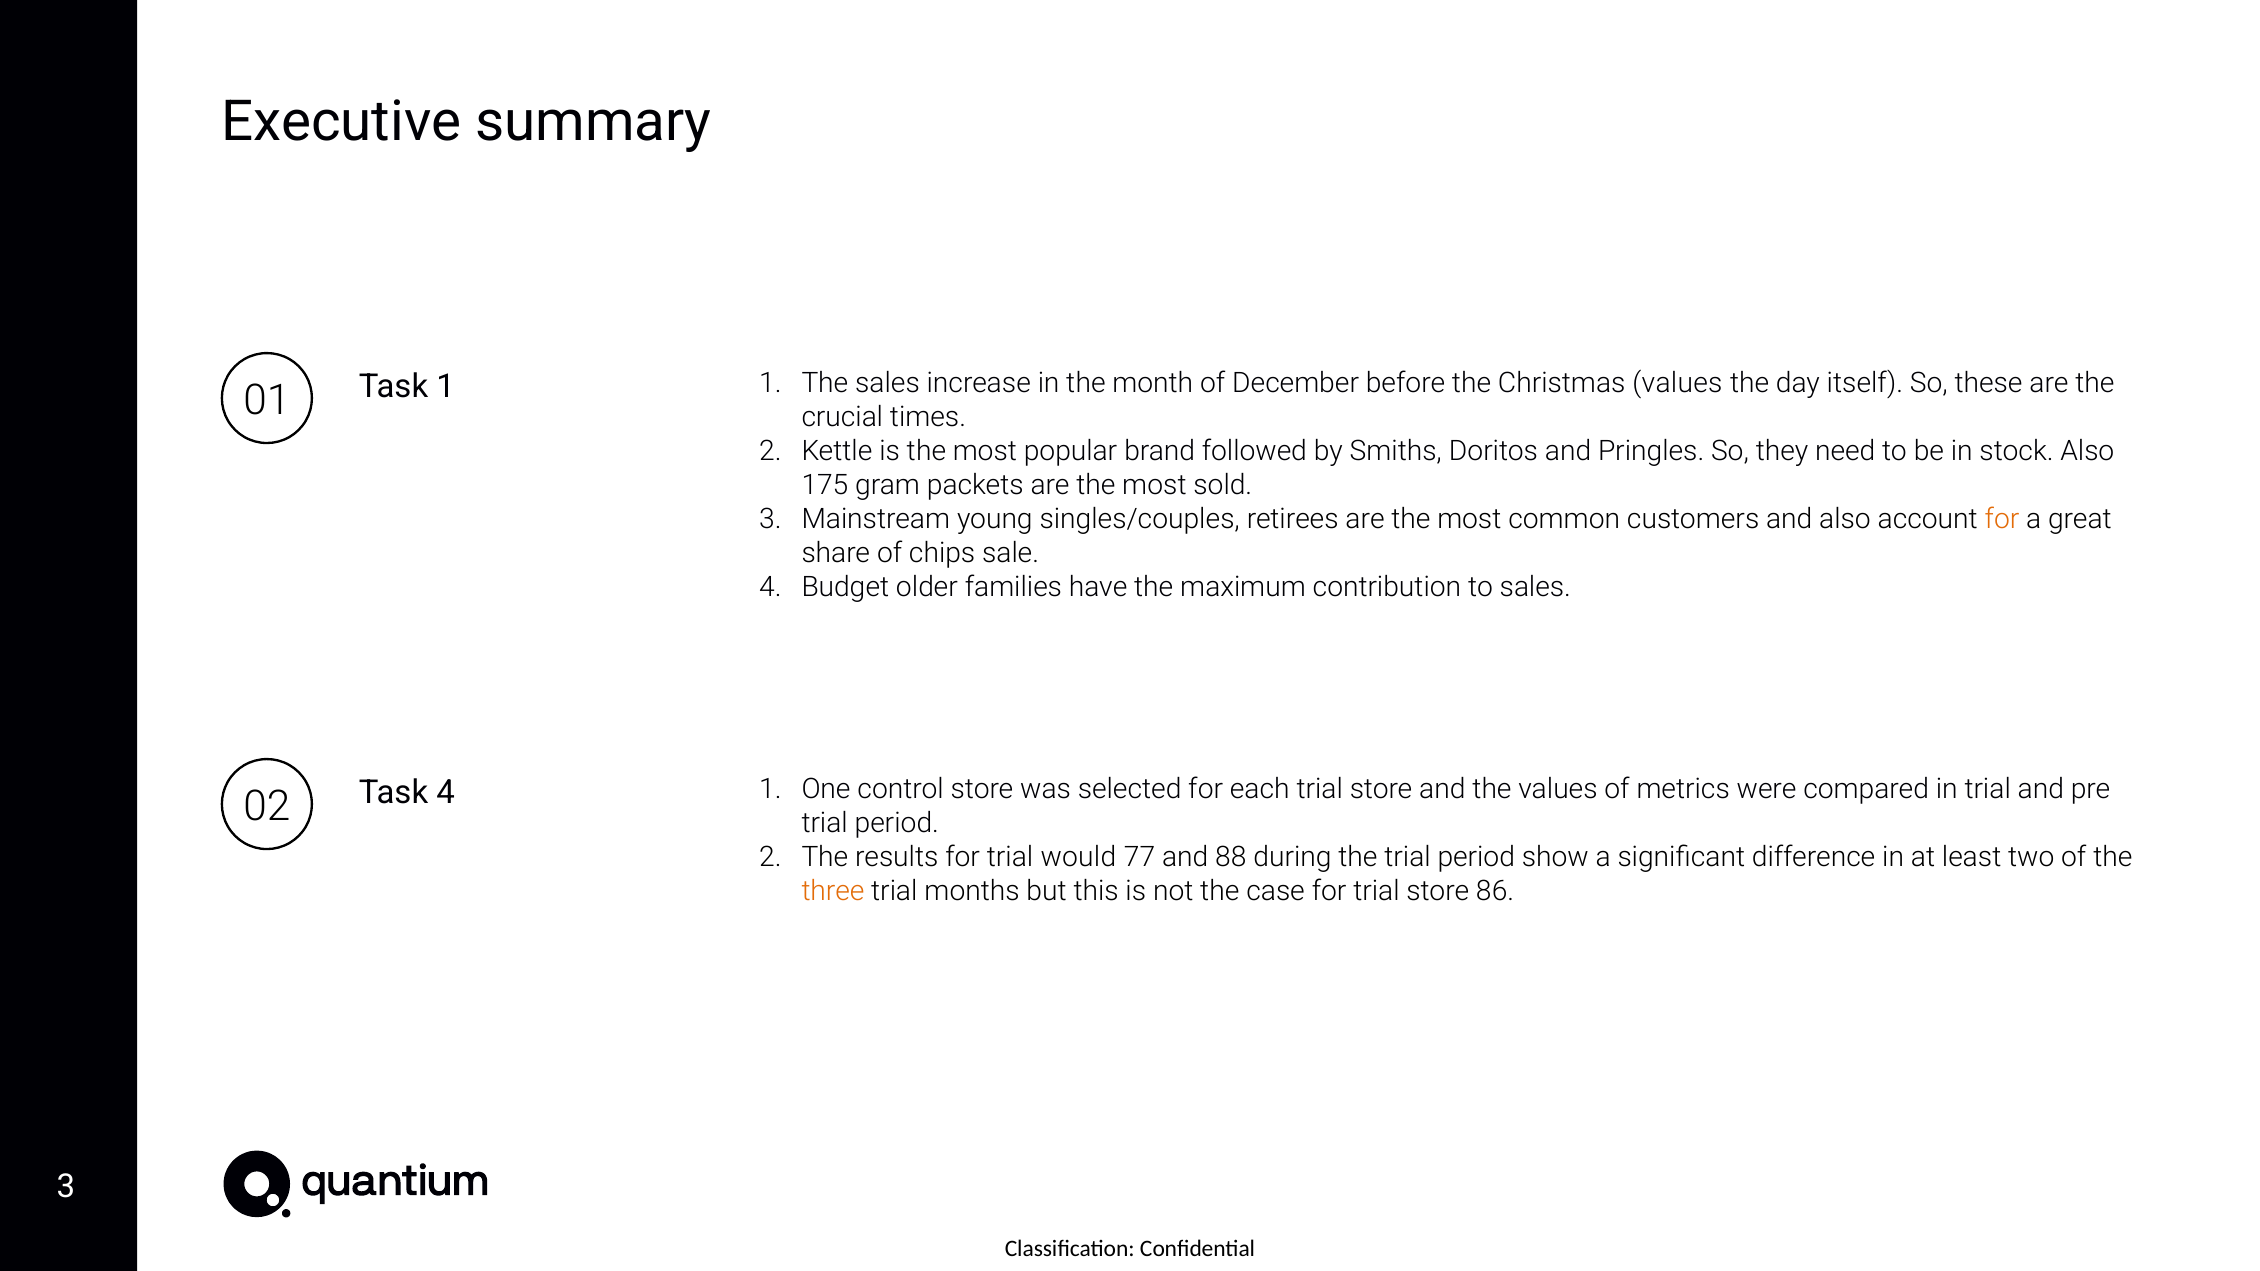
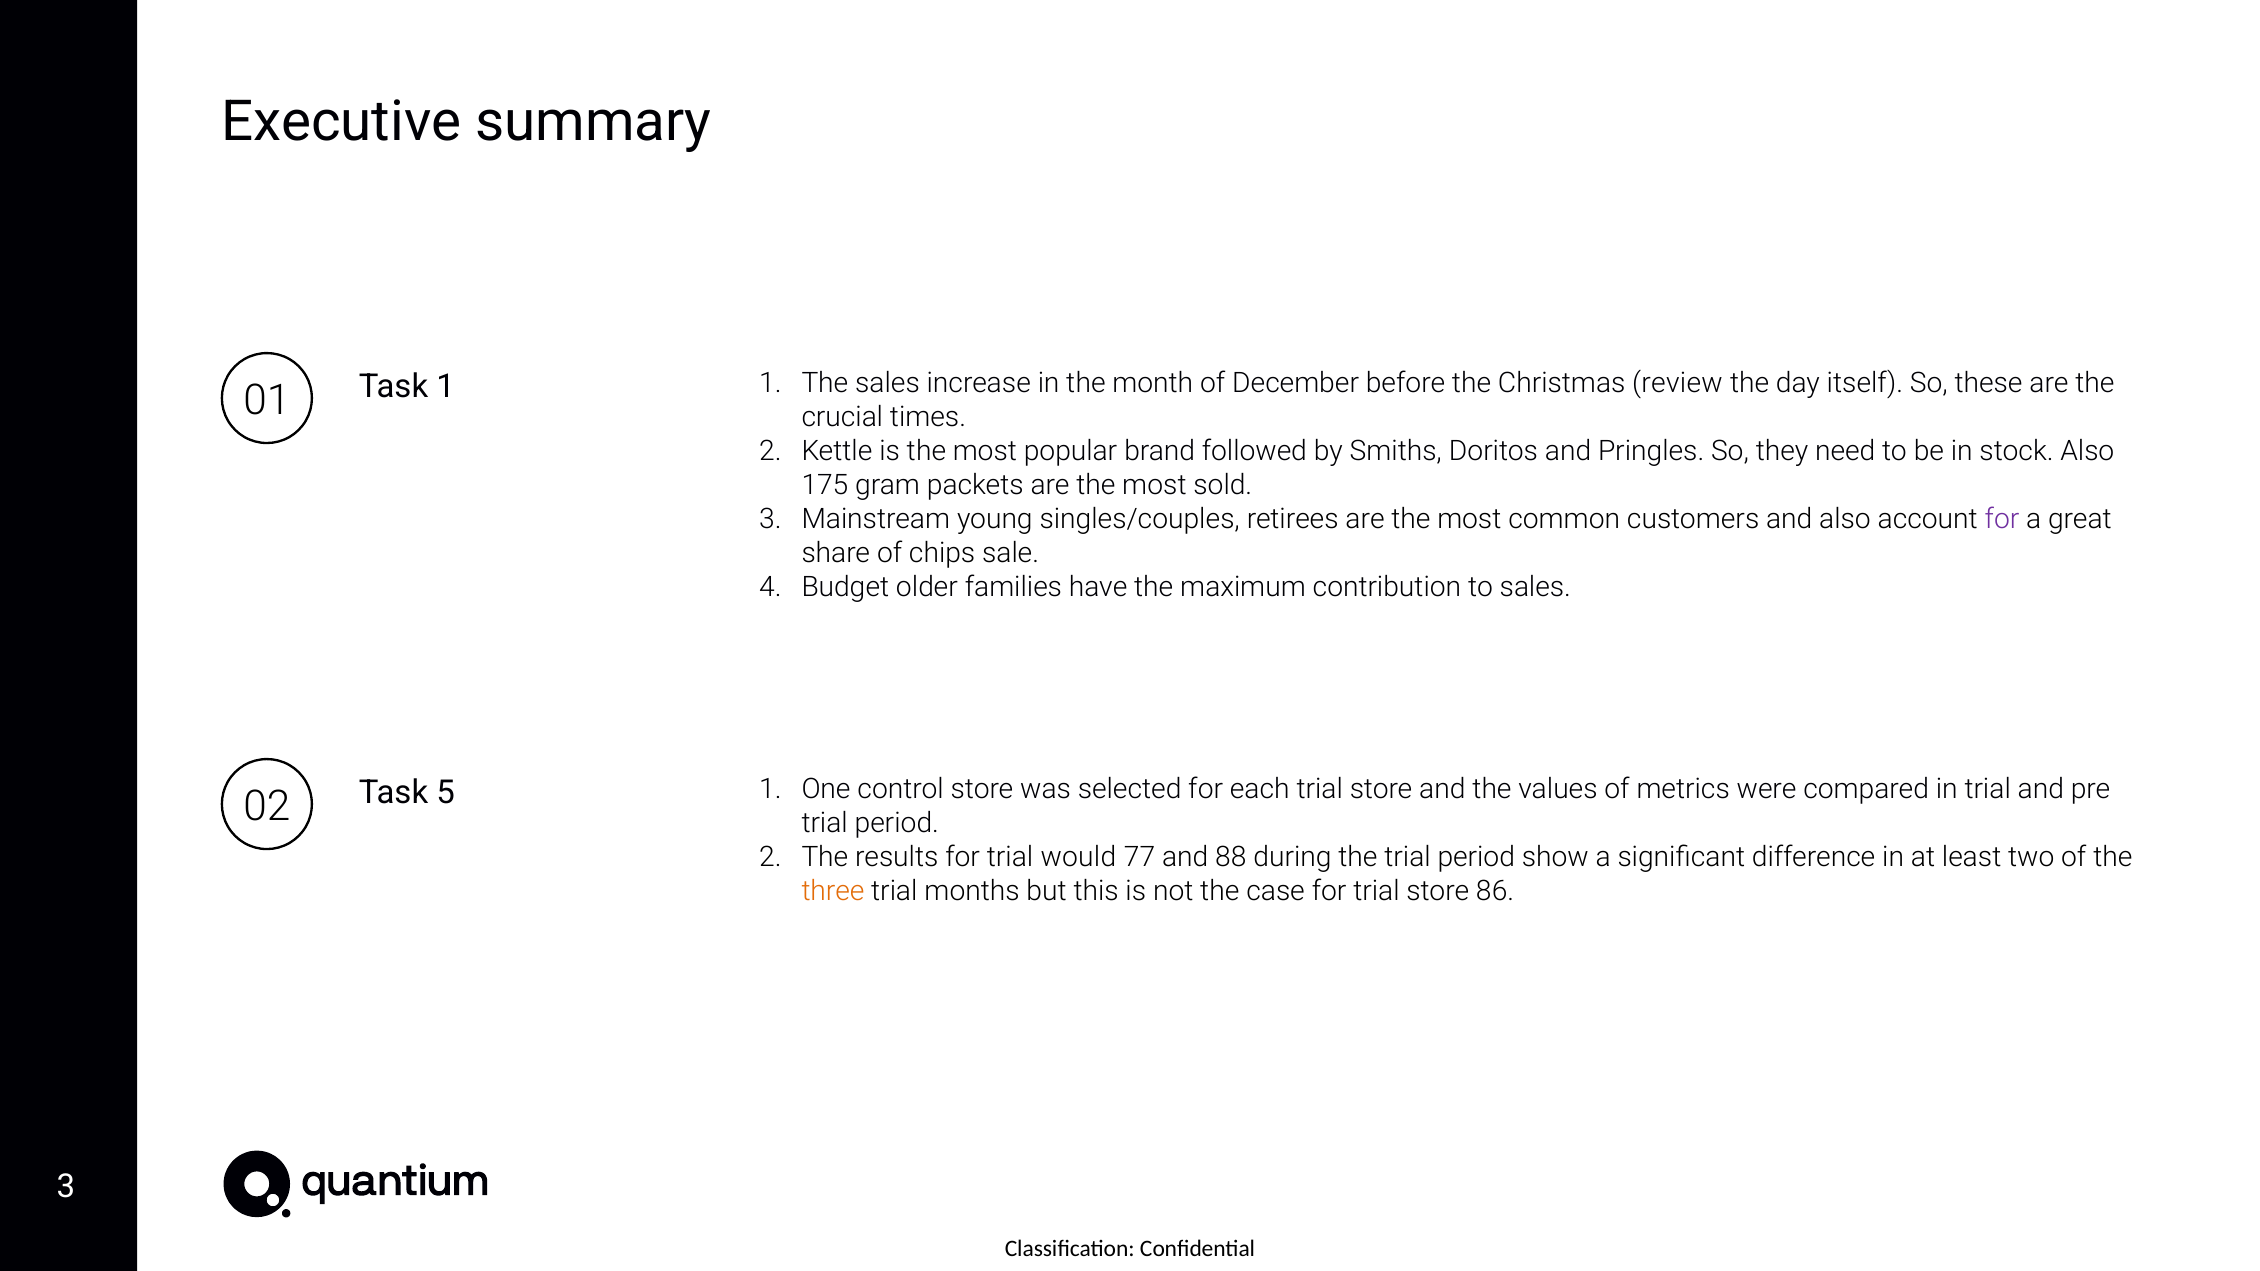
Christmas values: values -> review
for at (2002, 519) colour: orange -> purple
Task 4: 4 -> 5
